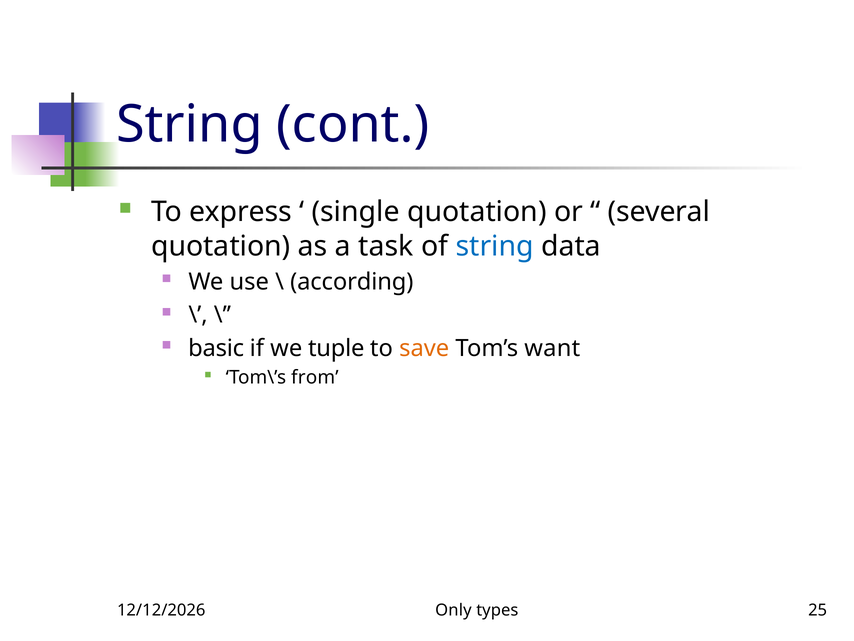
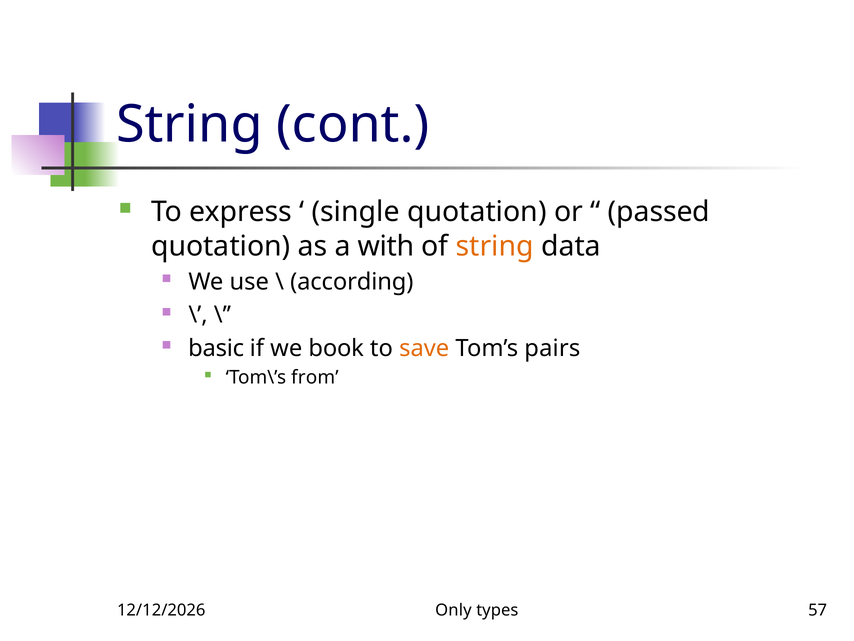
several: several -> passed
task: task -> with
string at (495, 246) colour: blue -> orange
tuple: tuple -> book
want: want -> pairs
25: 25 -> 57
